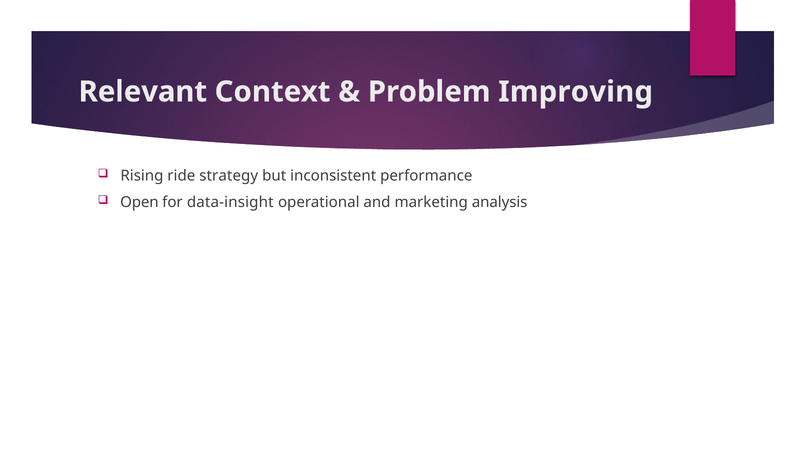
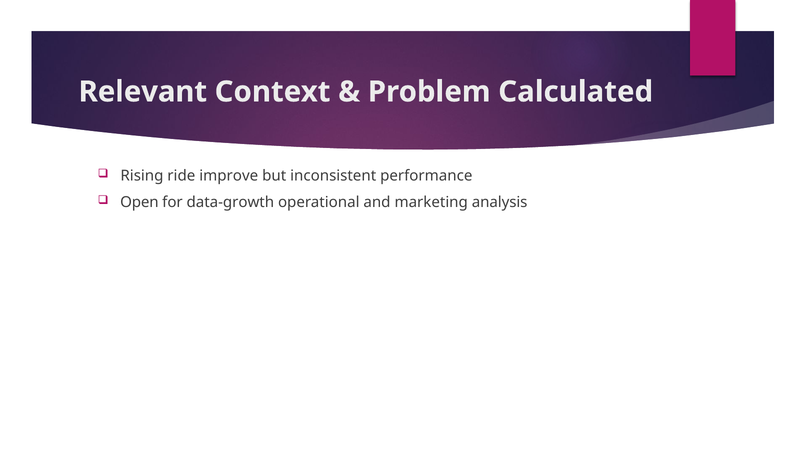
Improving: Improving -> Calculated
strategy: strategy -> improve
data-insight: data-insight -> data-growth
